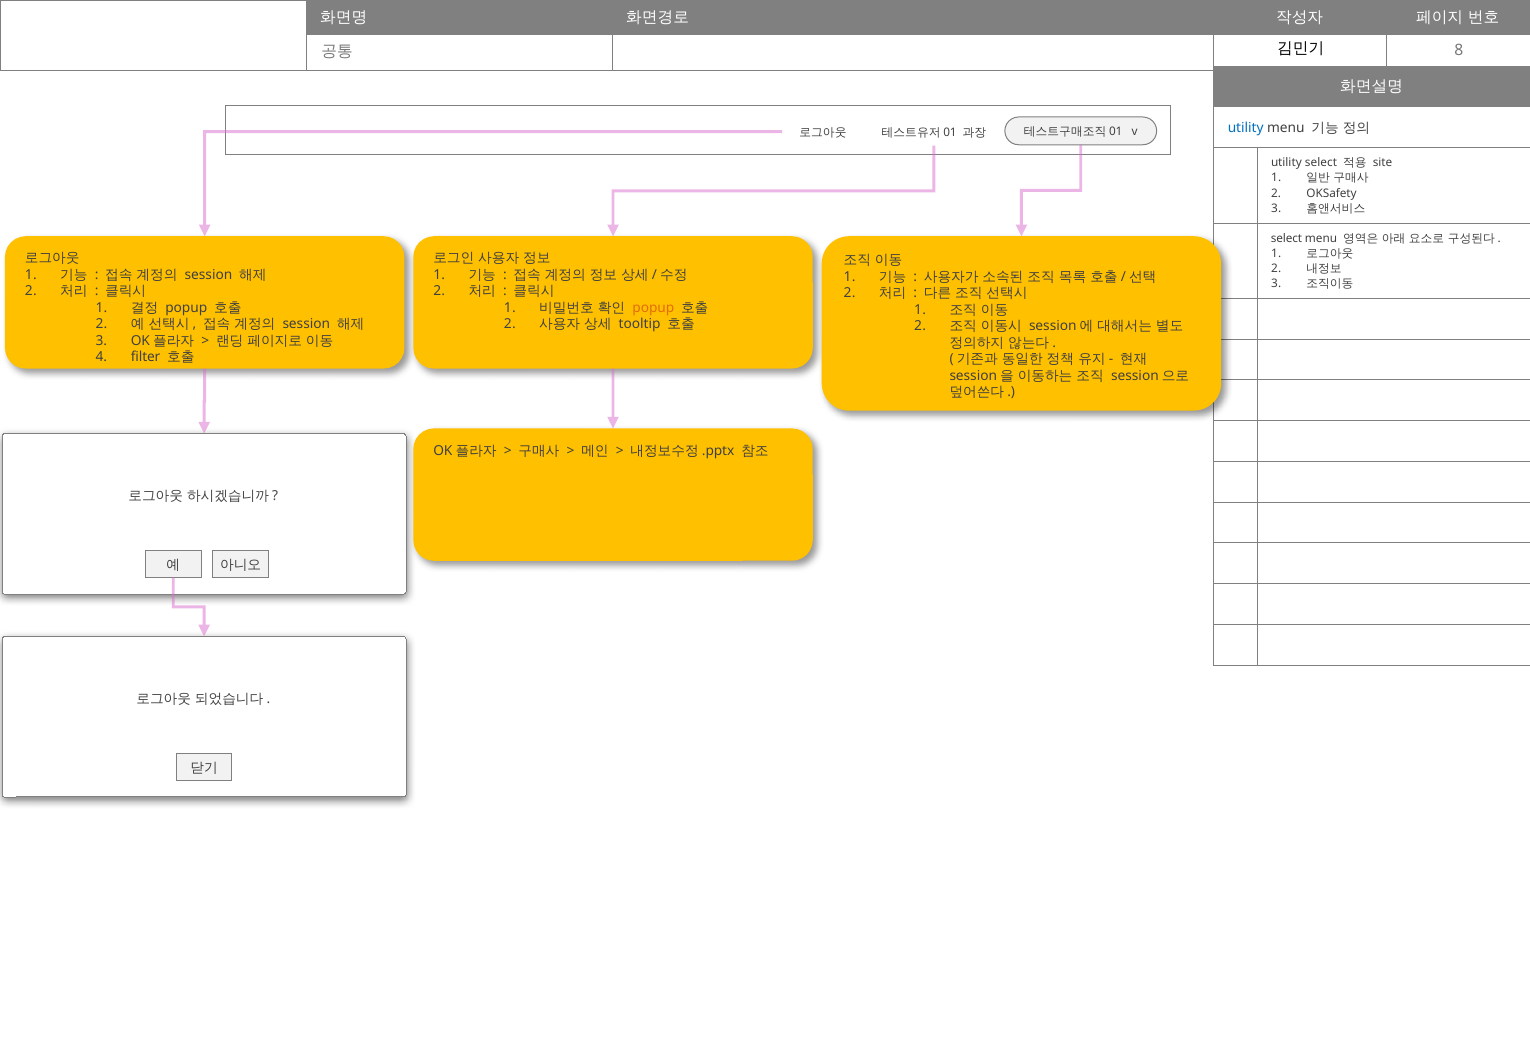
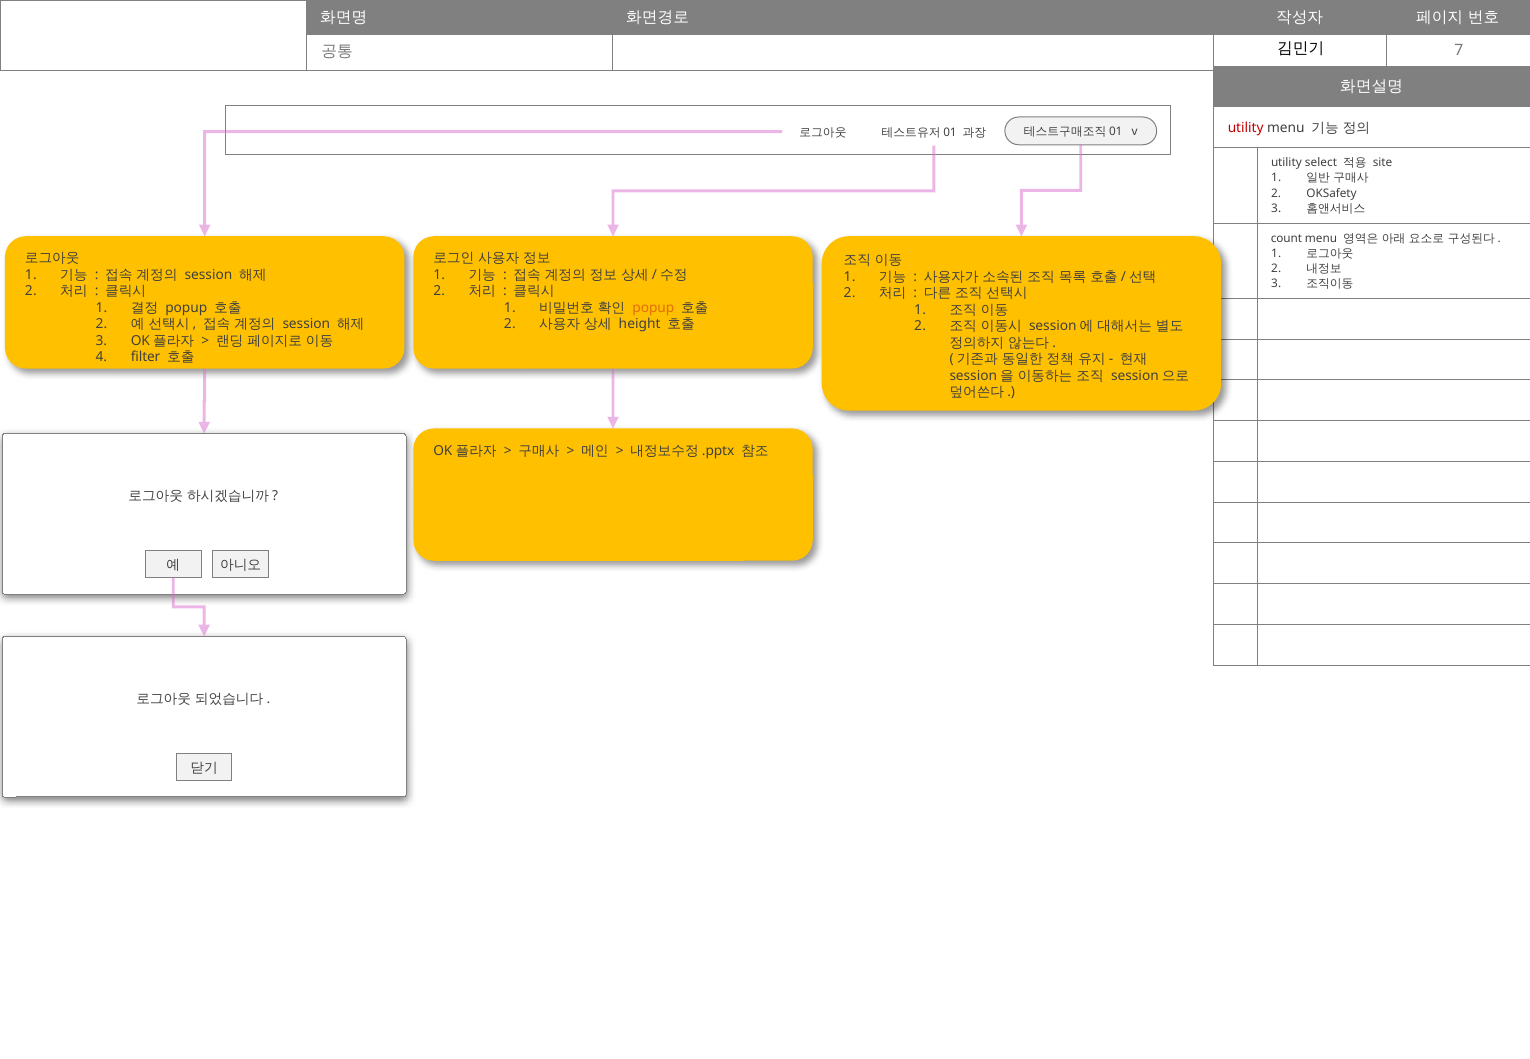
8: 8 -> 7
utility at (1246, 128) colour: blue -> red
select at (1286, 239): select -> count
tooltip: tooltip -> height
